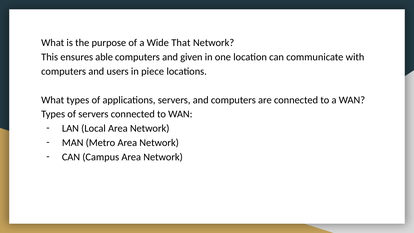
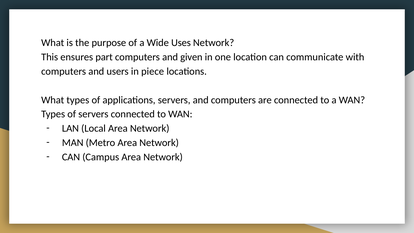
That: That -> Uses
able: able -> part
